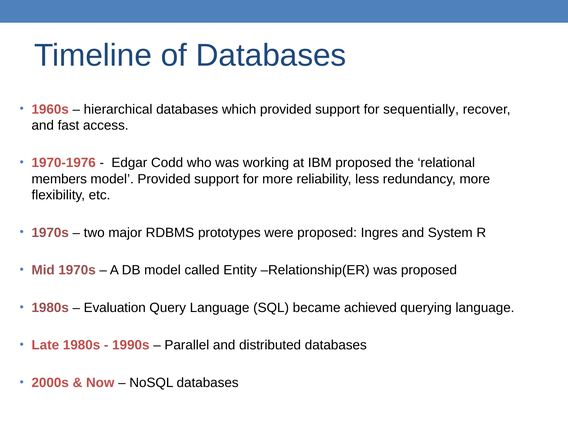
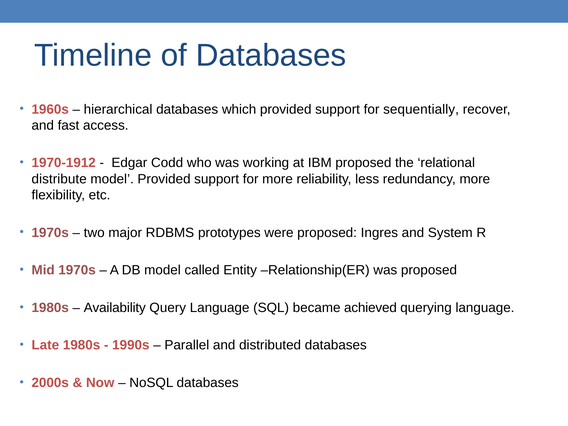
1970-1976: 1970-1976 -> 1970-1912
members: members -> distribute
Evaluation: Evaluation -> Availability
